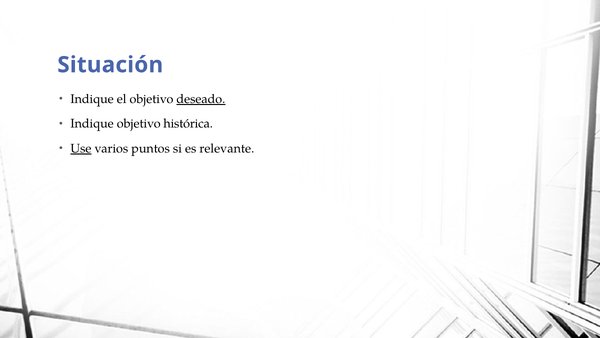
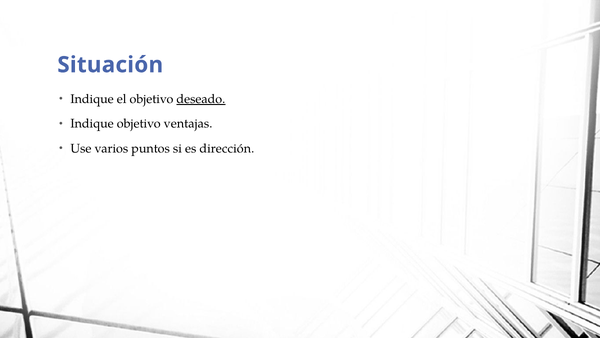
histórica: histórica -> ventajas
Use underline: present -> none
relevante: relevante -> dirección
